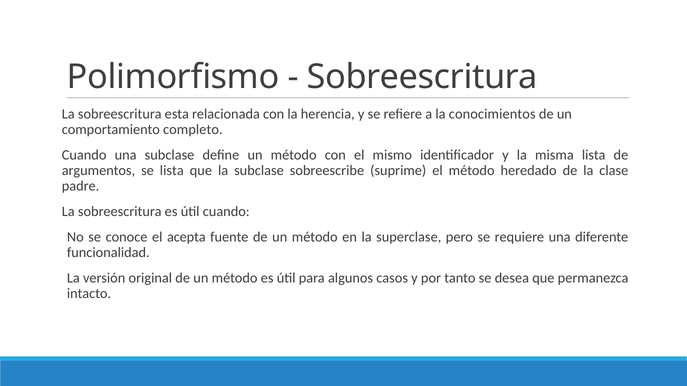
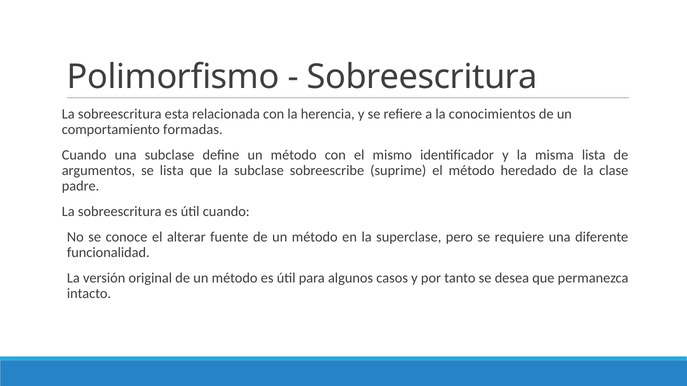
completo: completo -> formadas
acepta: acepta -> alterar
